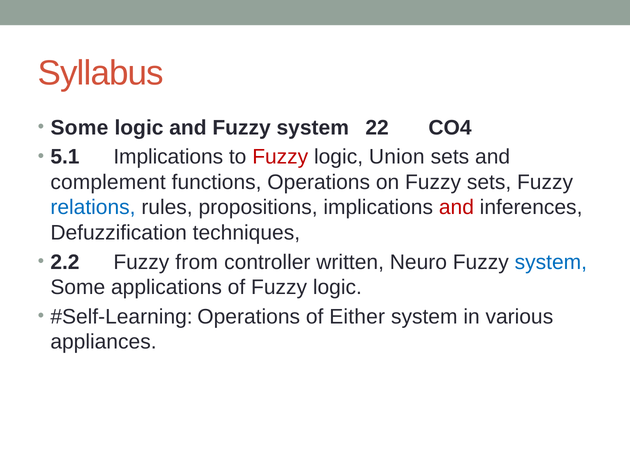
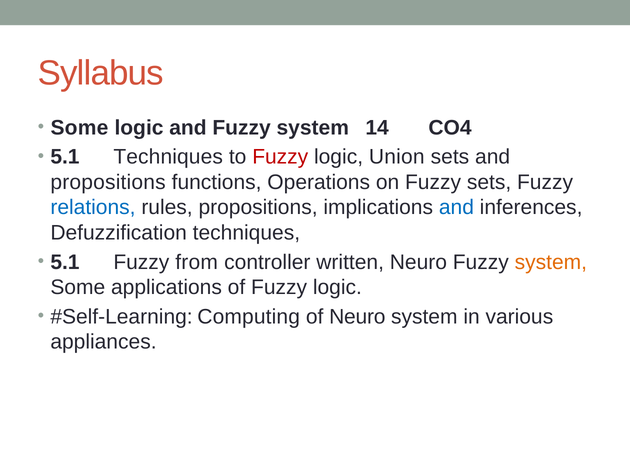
22: 22 -> 14
5.1 Implications: Implications -> Techniques
complement at (108, 182): complement -> propositions
and at (456, 207) colour: red -> blue
2.2 at (65, 262): 2.2 -> 5.1
system at (551, 262) colour: blue -> orange
Operations at (249, 316): Operations -> Computing
of Either: Either -> Neuro
